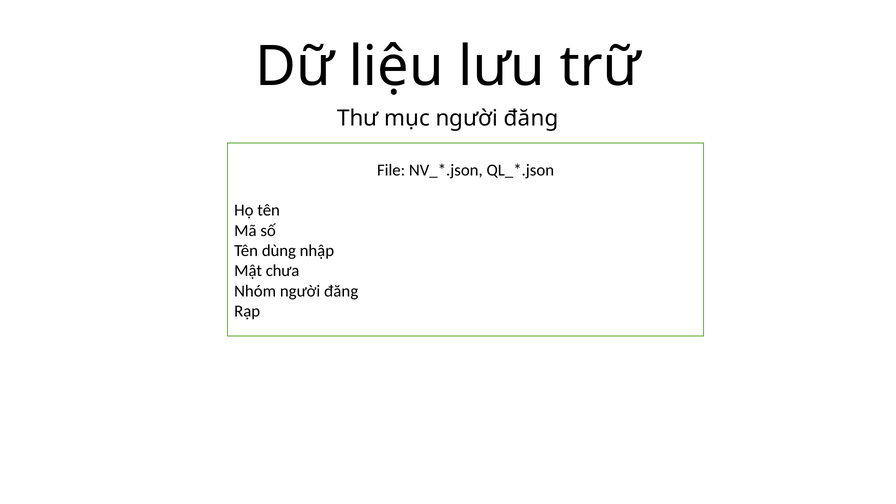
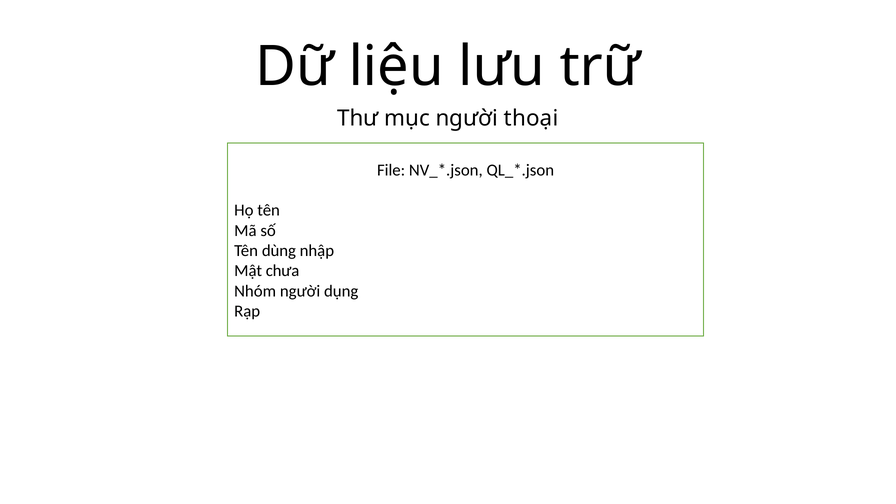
đăng at (531, 119): đăng -> thoại
Nhóm người đăng: đăng -> dụng
